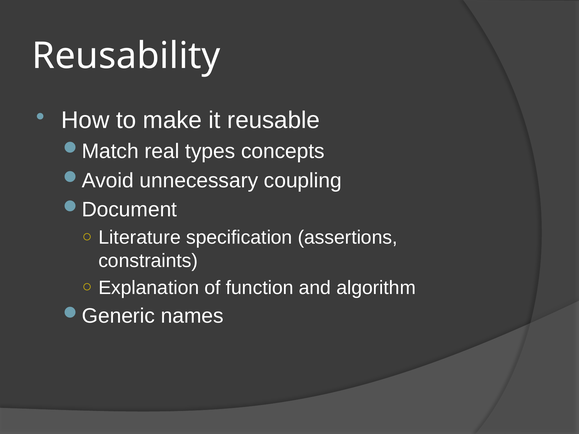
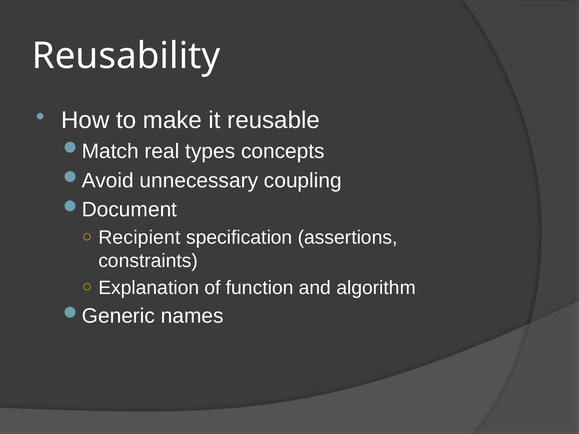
Literature: Literature -> Recipient
